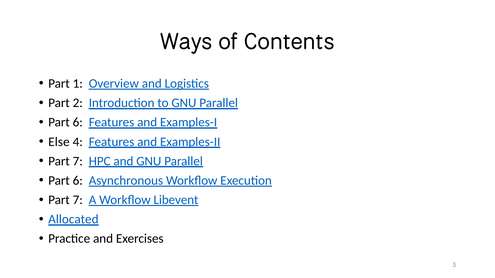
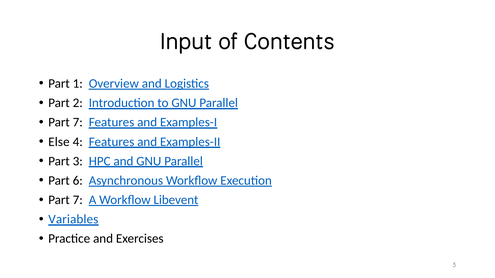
Ways: Ways -> Input
6 at (78, 123): 6 -> 7
7 at (78, 161): 7 -> 3
Allocated: Allocated -> Variables
